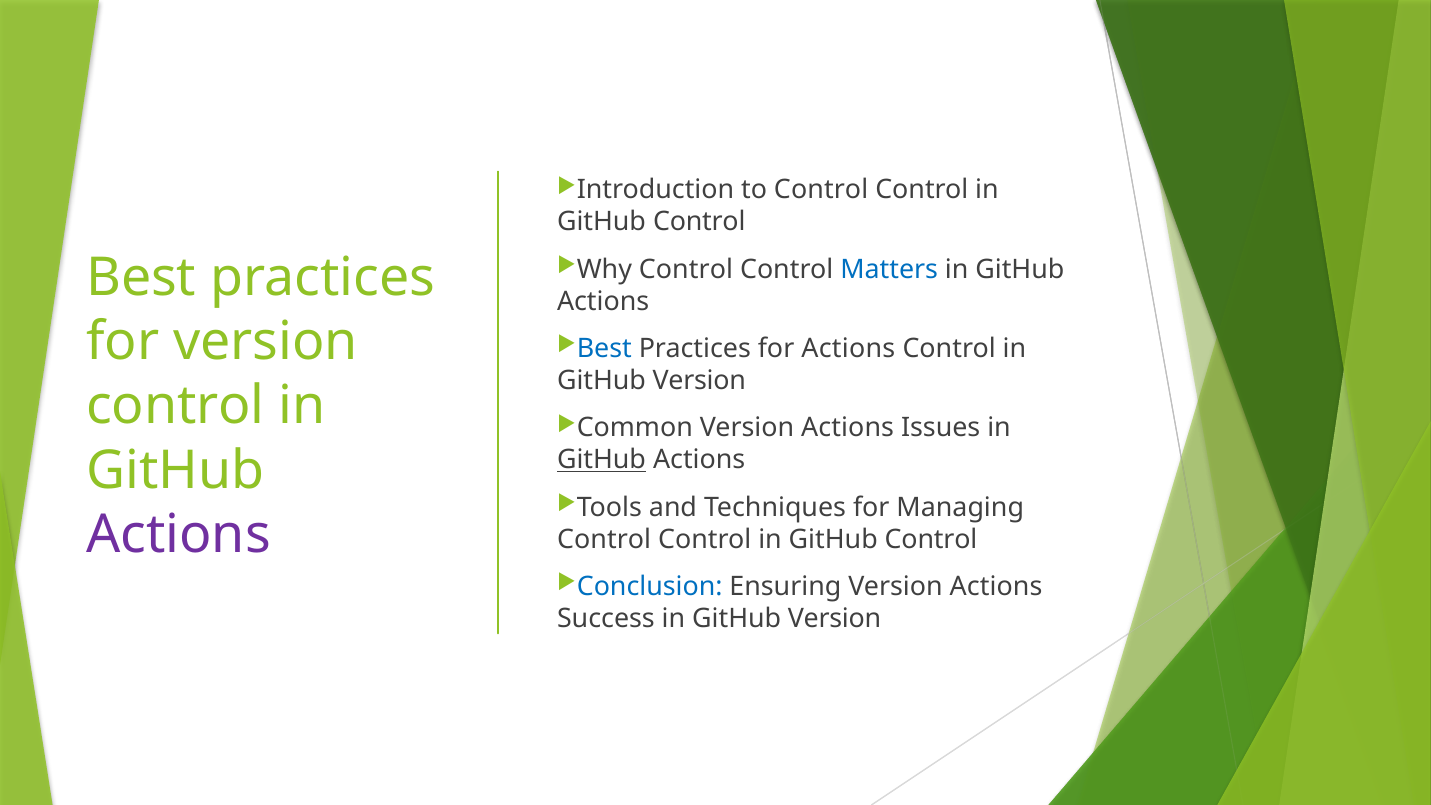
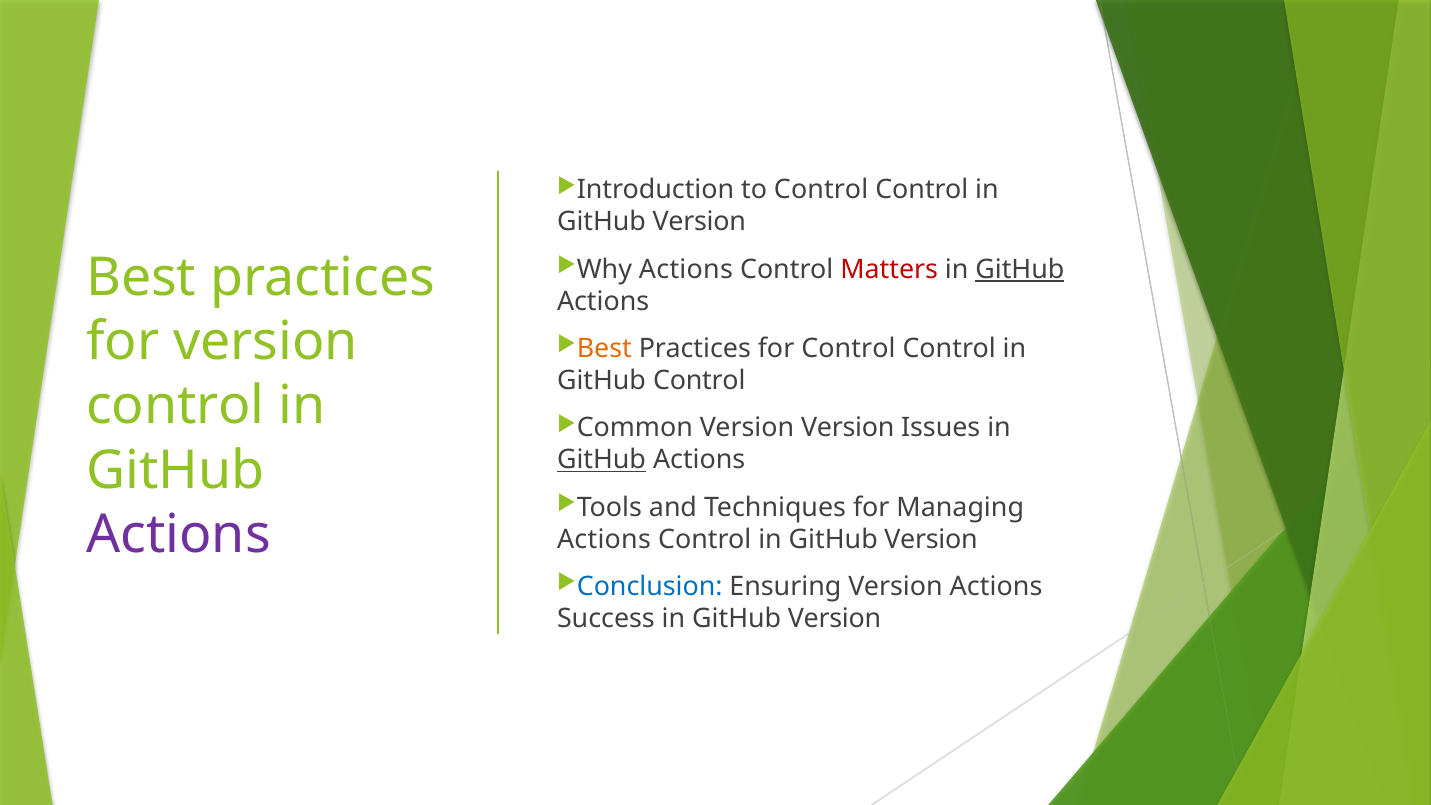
Control at (699, 222): Control -> Version
Why Control: Control -> Actions
Matters colour: blue -> red
GitHub at (1020, 269) underline: none -> present
Best at (604, 349) colour: blue -> orange
for Actions: Actions -> Control
Version at (699, 381): Version -> Control
Common Version Actions: Actions -> Version
Control at (604, 539): Control -> Actions
Control at (931, 539): Control -> Version
